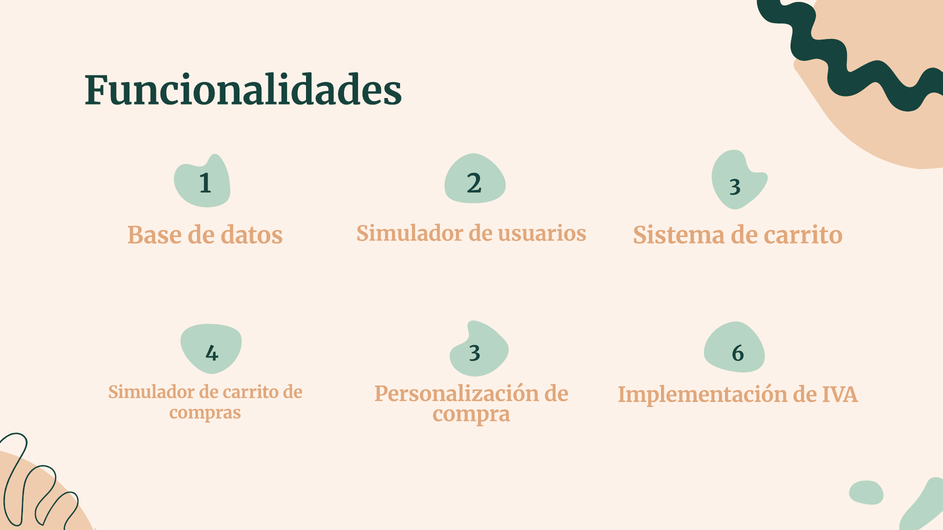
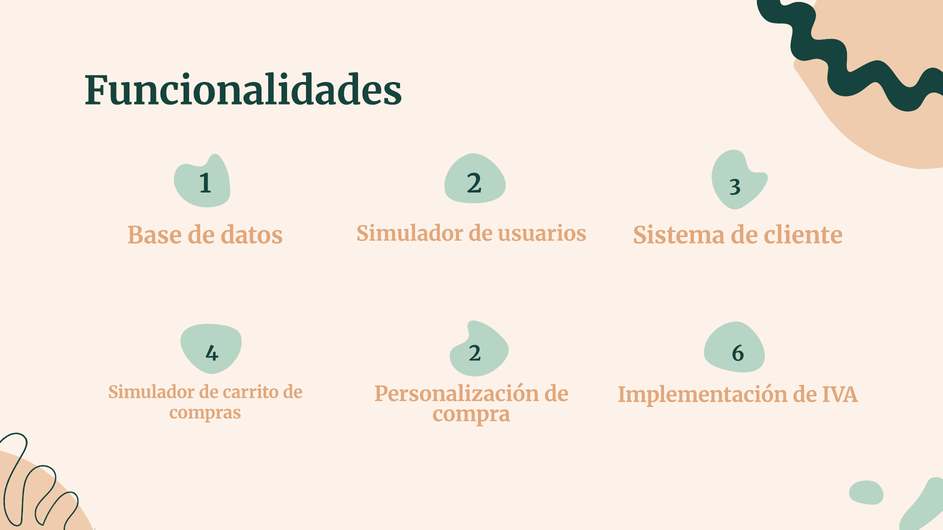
Sistema de carrito: carrito -> cliente
4 3: 3 -> 2
